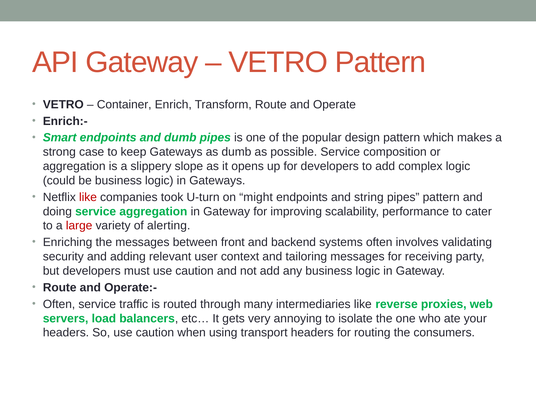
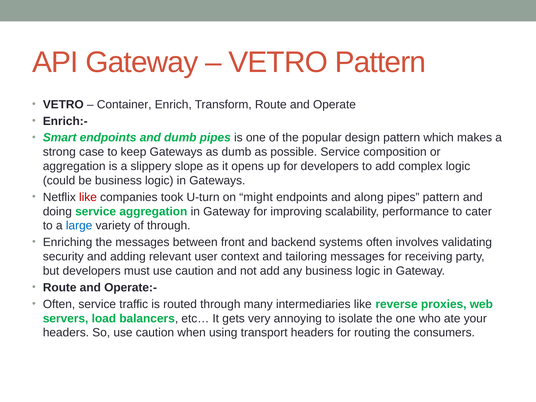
string: string -> along
large colour: red -> blue
of alerting: alerting -> through
